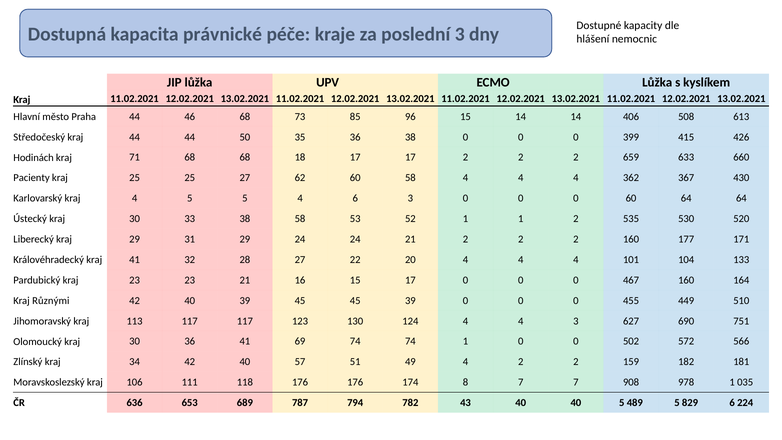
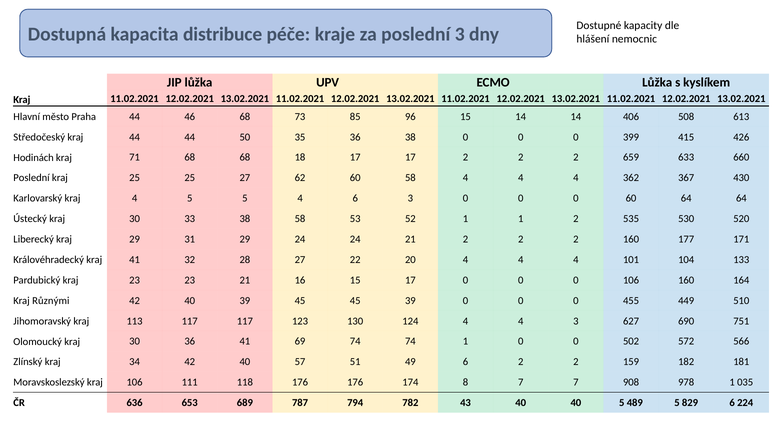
právnické: právnické -> distribuce
Pacienty at (32, 178): Pacienty -> Poslední
0 467: 467 -> 106
49 4: 4 -> 6
